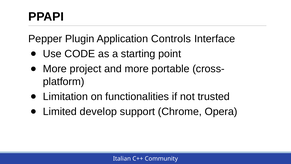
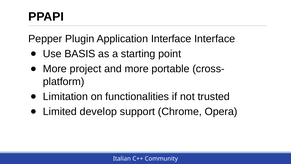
Application Controls: Controls -> Interface
CODE: CODE -> BASIS
